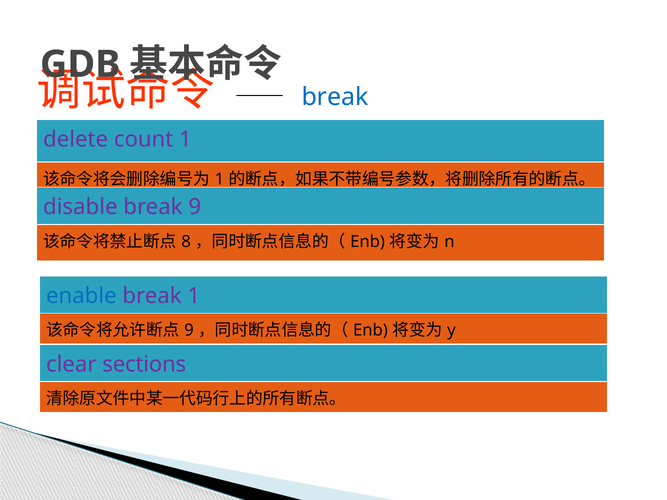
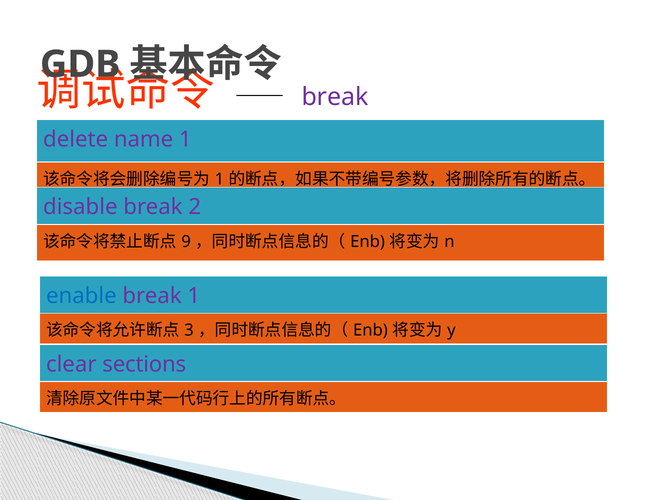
break at (335, 97) colour: blue -> purple
count: count -> name
break 9: 9 -> 2
8: 8 -> 9
9 at (189, 331): 9 -> 3
